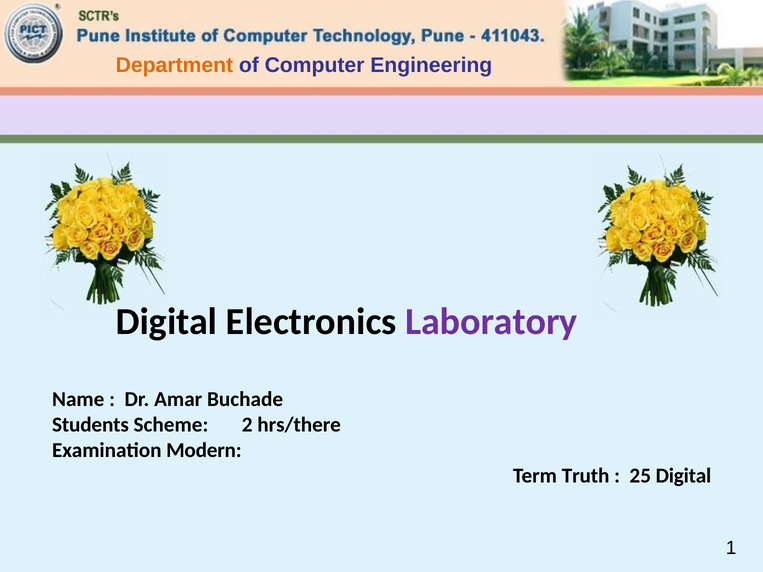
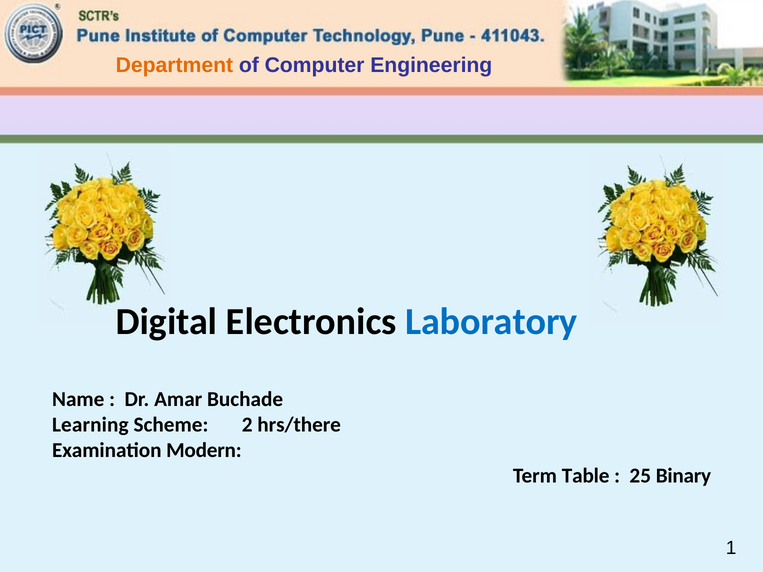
Laboratory colour: purple -> blue
Students: Students -> Learning
Truth: Truth -> Table
25 Digital: Digital -> Binary
